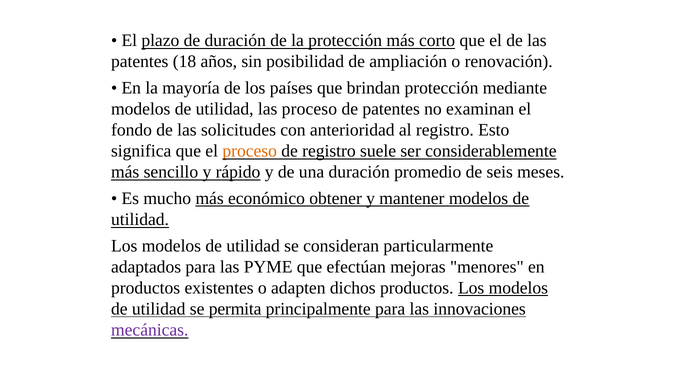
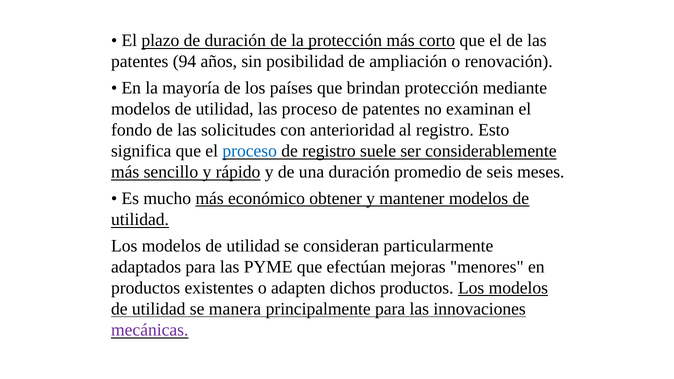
18: 18 -> 94
proceso at (250, 151) colour: orange -> blue
permita: permita -> manera
